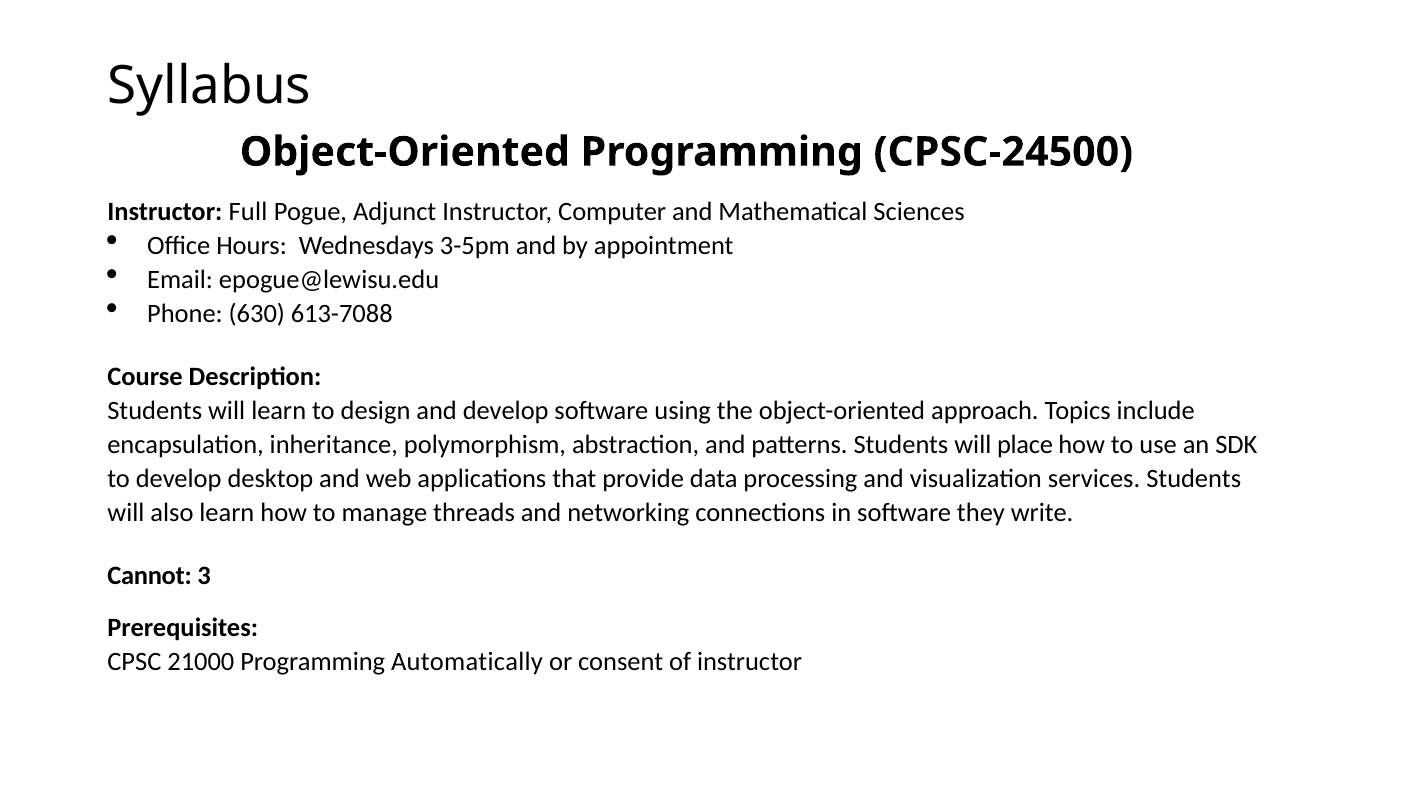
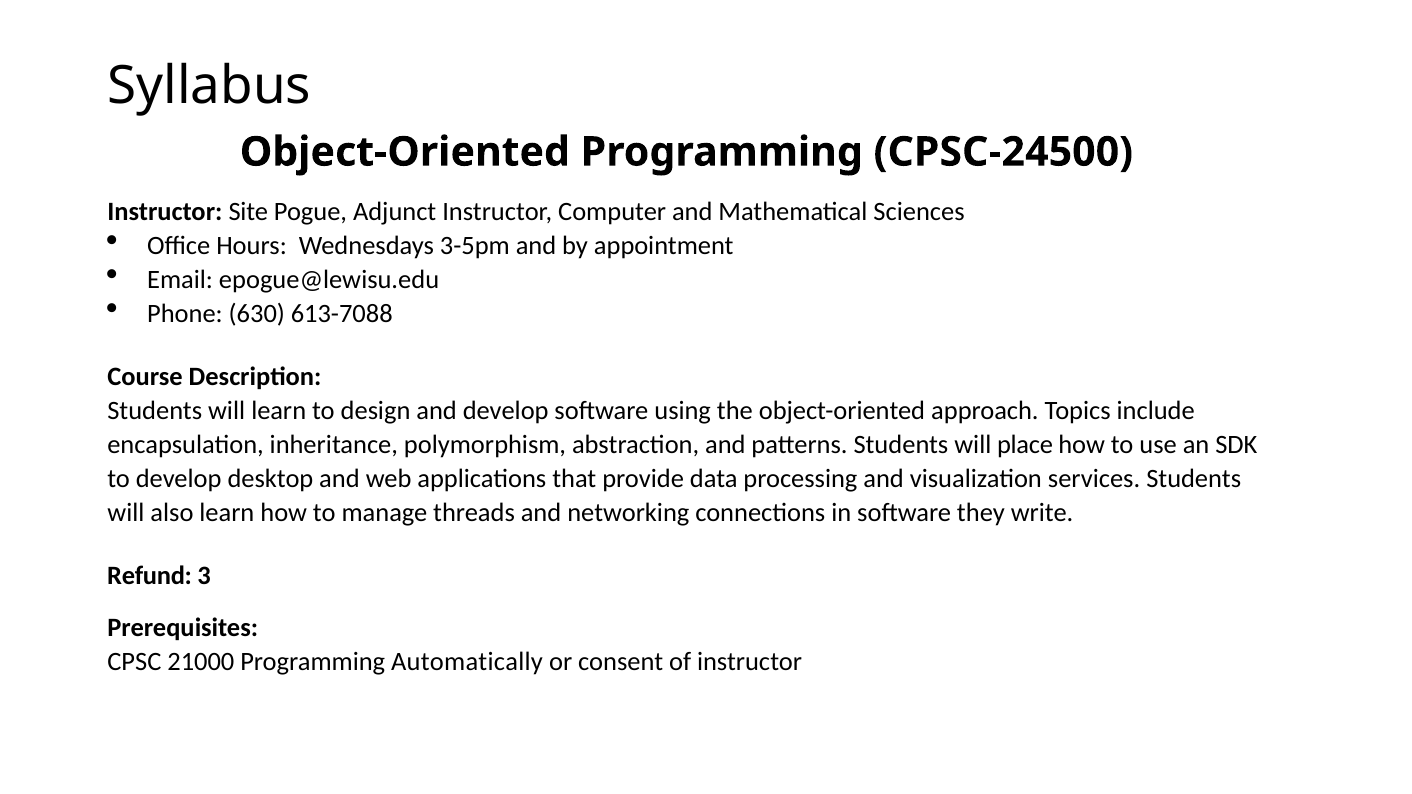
Full: Full -> Site
Cannot: Cannot -> Refund
